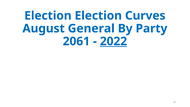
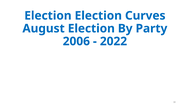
August General: General -> Election
2061: 2061 -> 2006
2022 underline: present -> none
